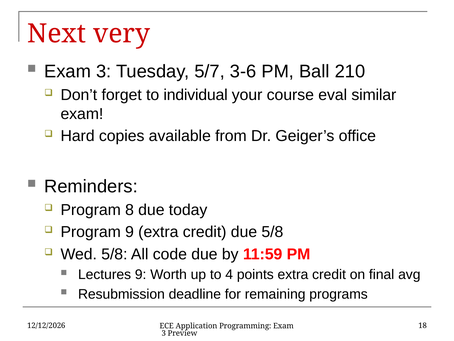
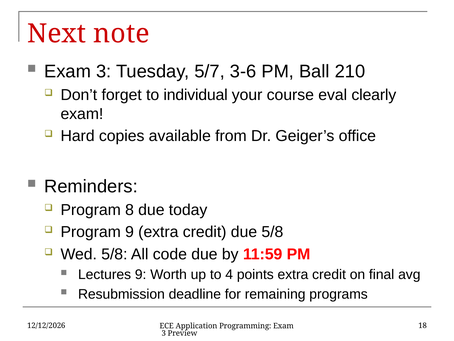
very: very -> note
similar: similar -> clearly
